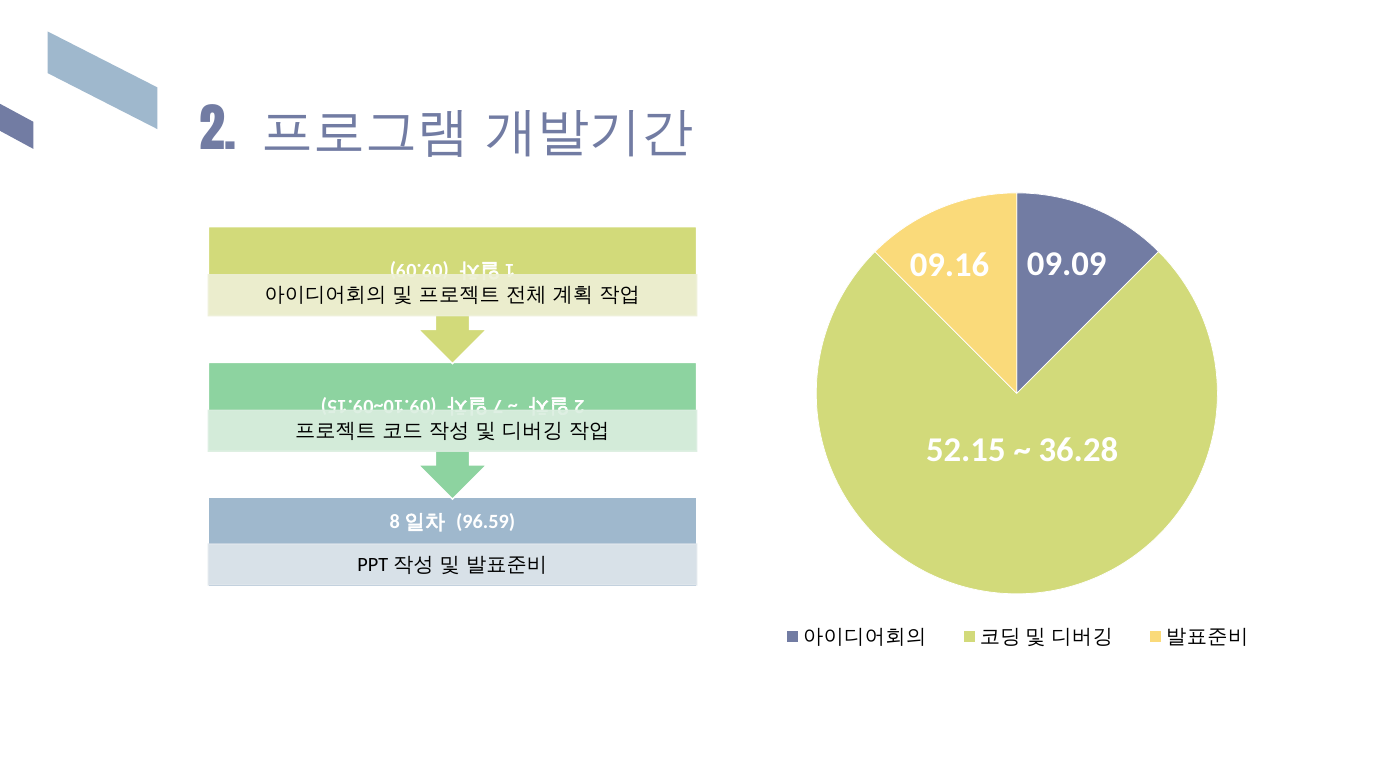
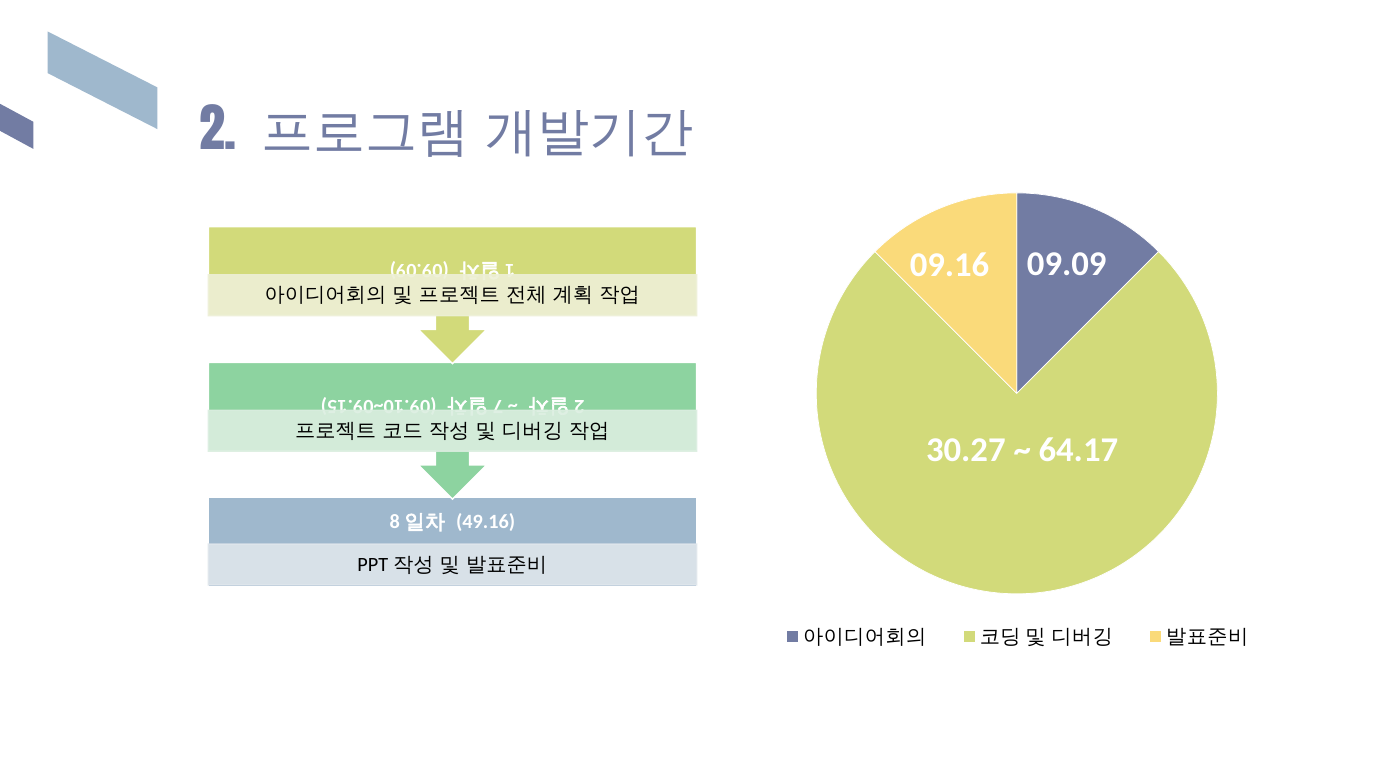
52.15: 52.15 -> 30.27
36.28: 36.28 -> 64.17
96.59: 96.59 -> 49.16
